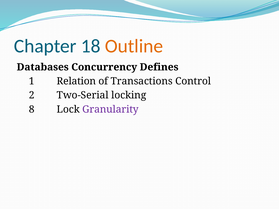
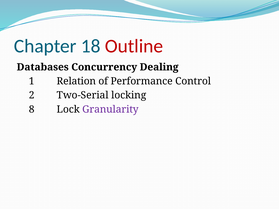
Outline colour: orange -> red
Defines: Defines -> Dealing
Transactions: Transactions -> Performance
